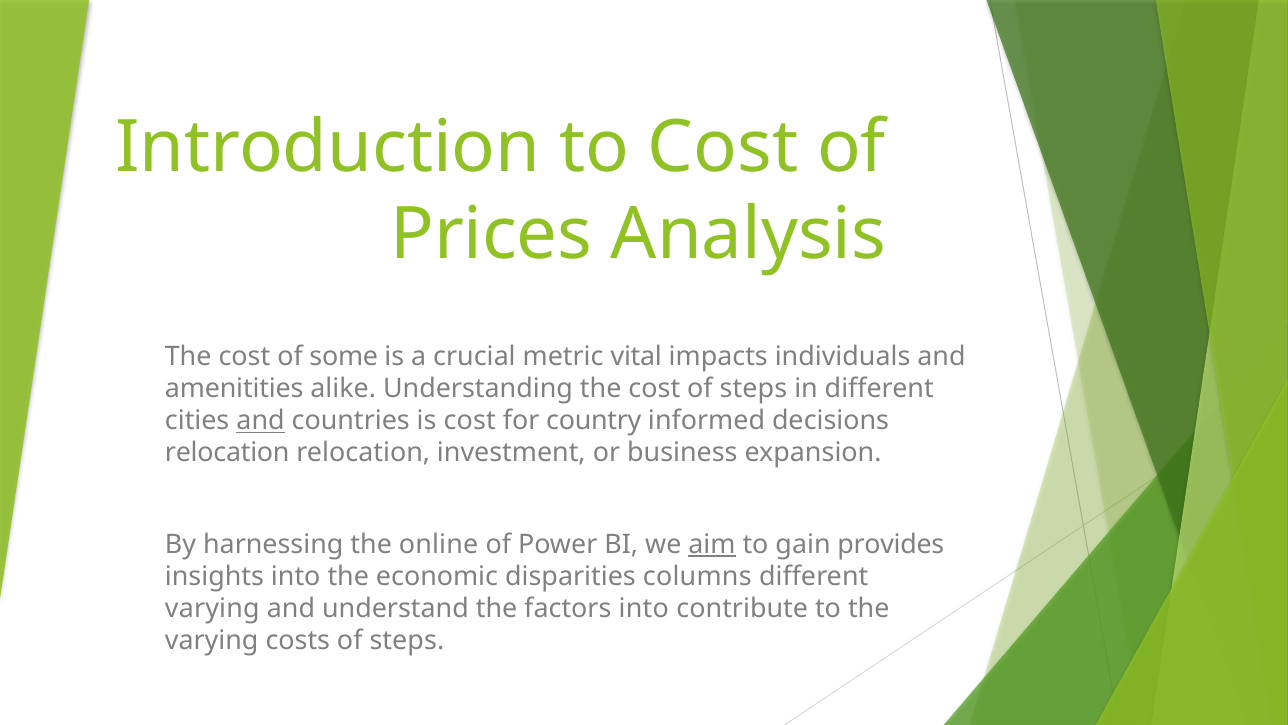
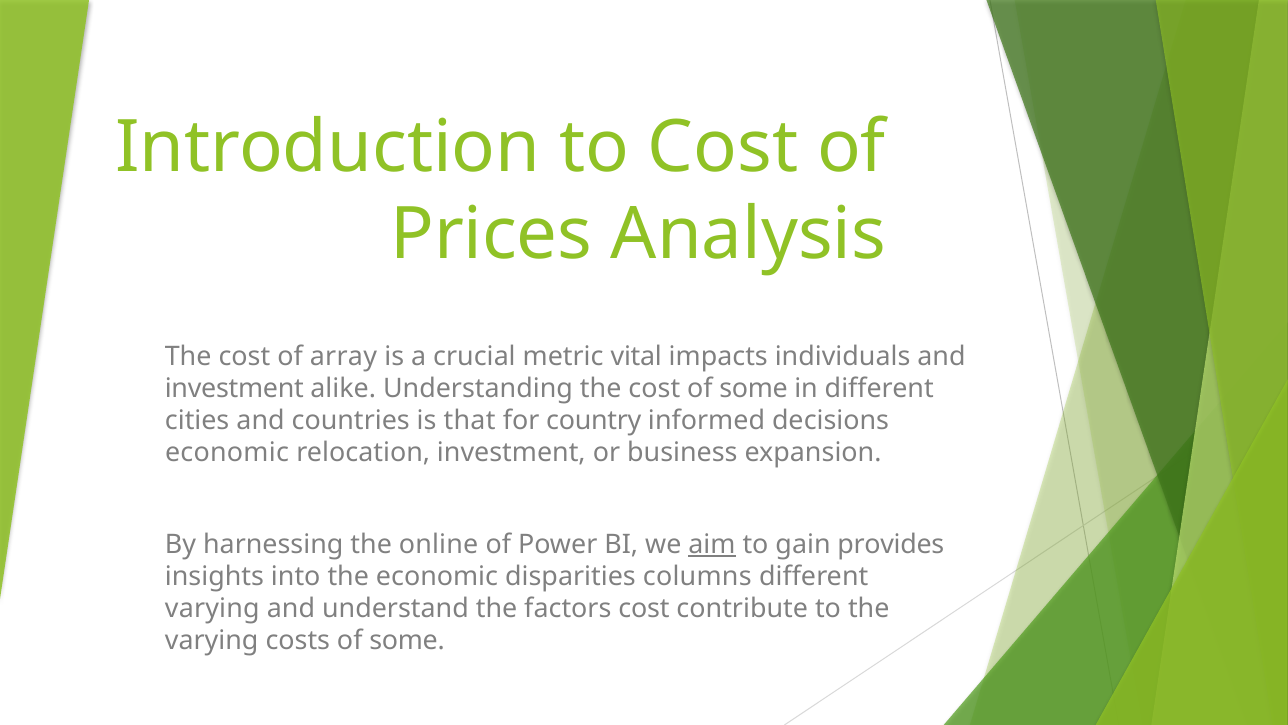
some: some -> array
amenitities at (234, 388): amenitities -> investment
cost of steps: steps -> some
and at (261, 420) underline: present -> none
is cost: cost -> that
relocation at (227, 453): relocation -> economic
factors into: into -> cost
costs of steps: steps -> some
